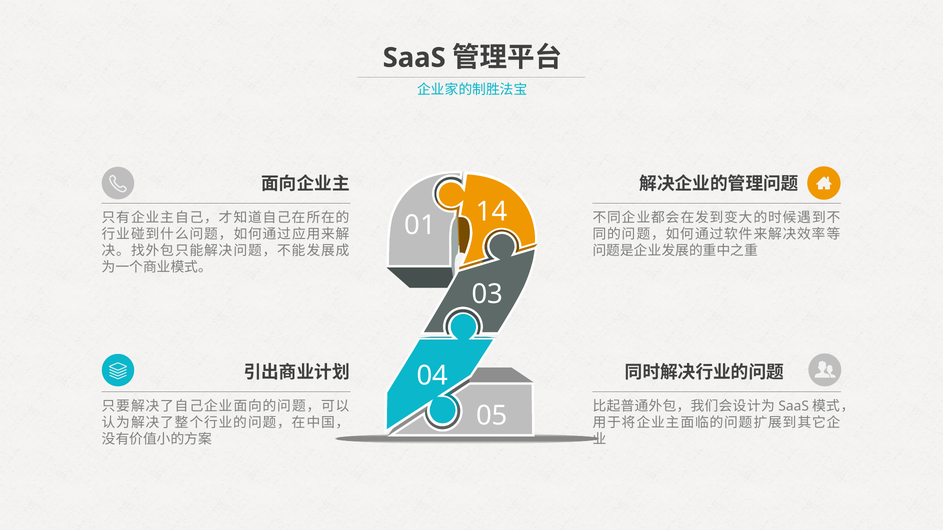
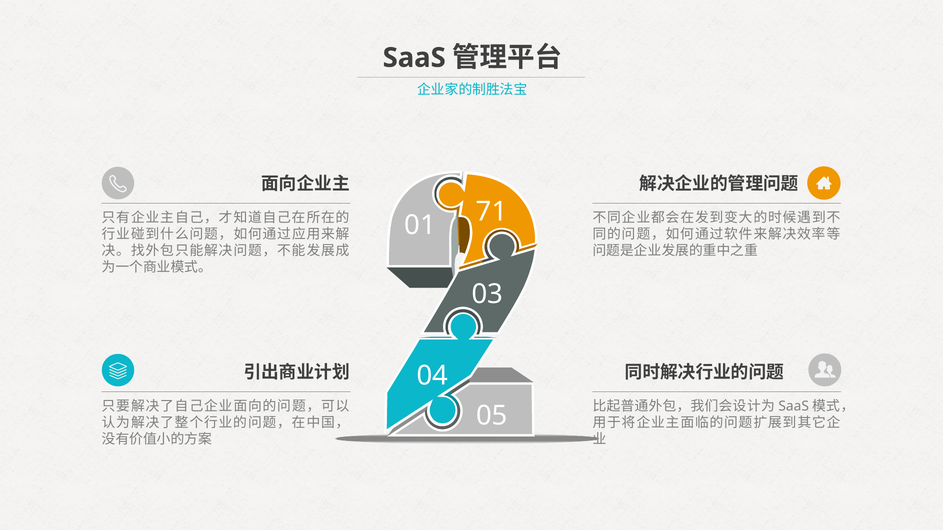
14: 14 -> 71
